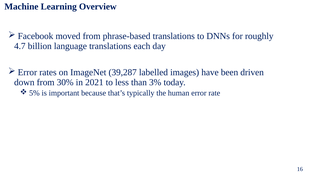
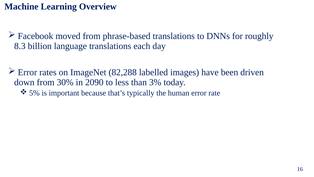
4.7: 4.7 -> 8.3
39,287: 39,287 -> 82,288
2021: 2021 -> 2090
